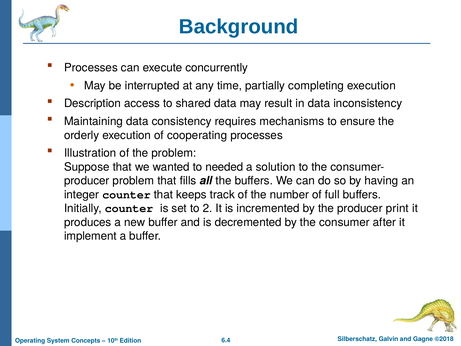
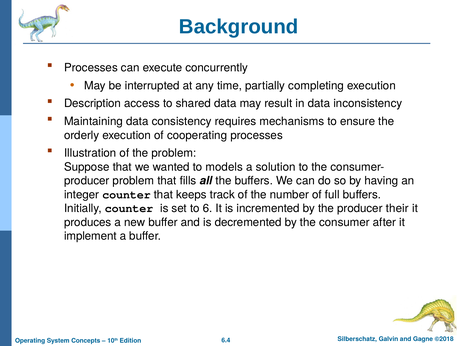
needed: needed -> models
2: 2 -> 6
print: print -> their
